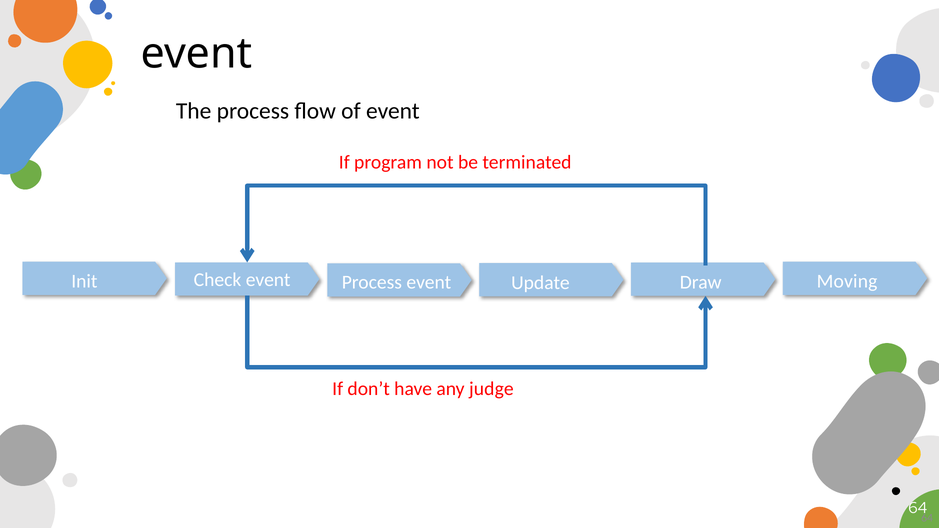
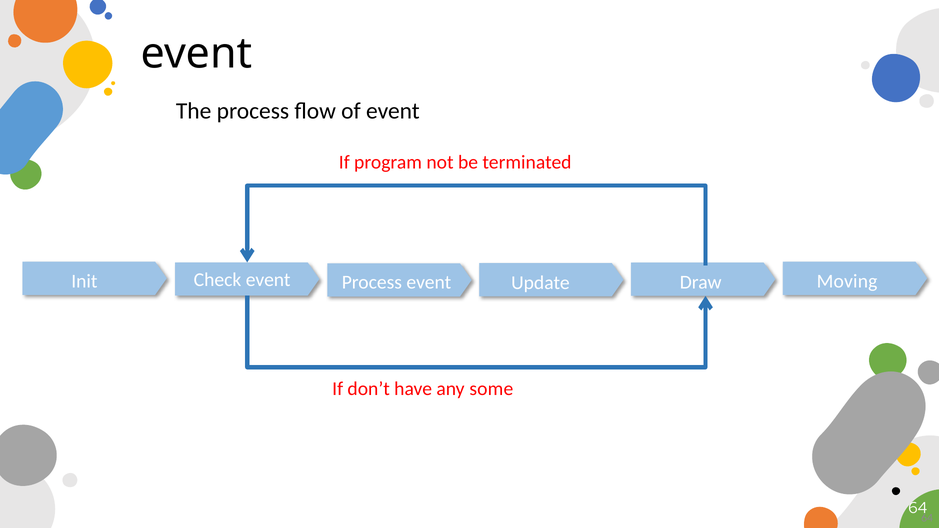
judge: judge -> some
